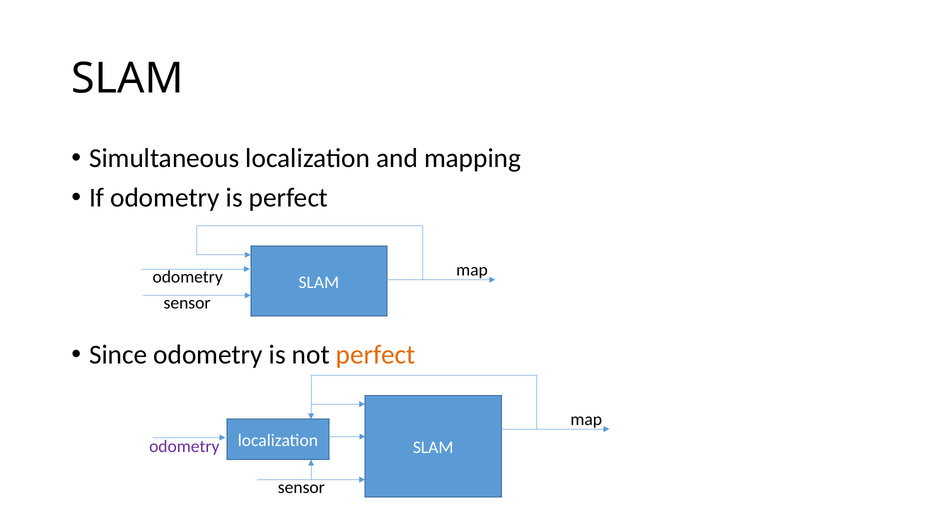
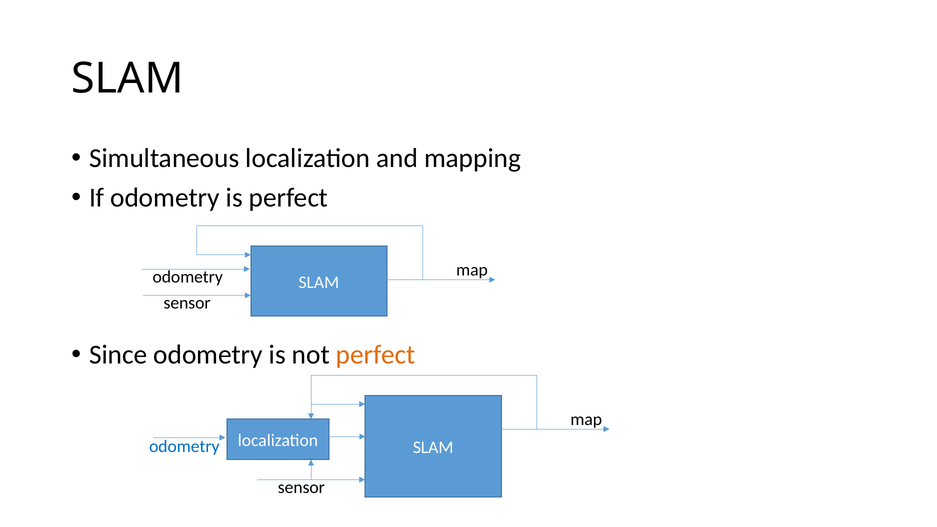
odometry at (184, 447) colour: purple -> blue
